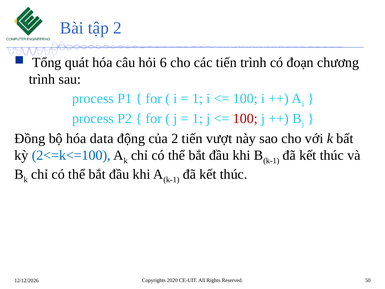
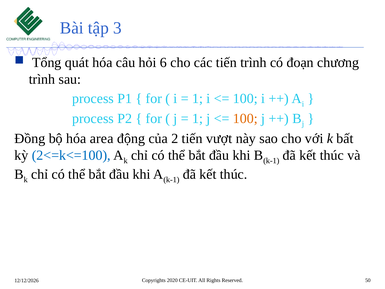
tập 2: 2 -> 3
100 at (245, 118) colour: red -> orange
data: data -> area
